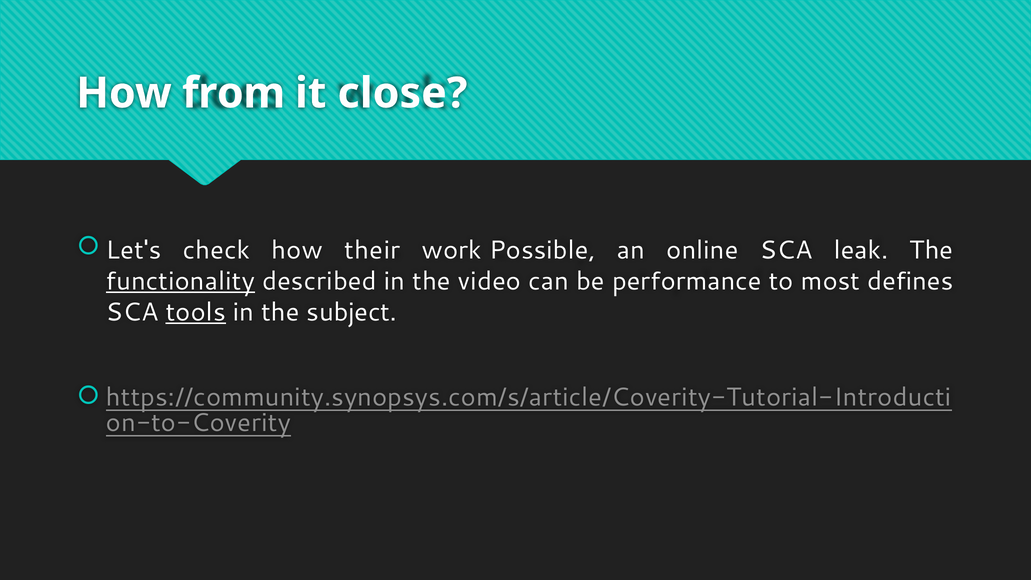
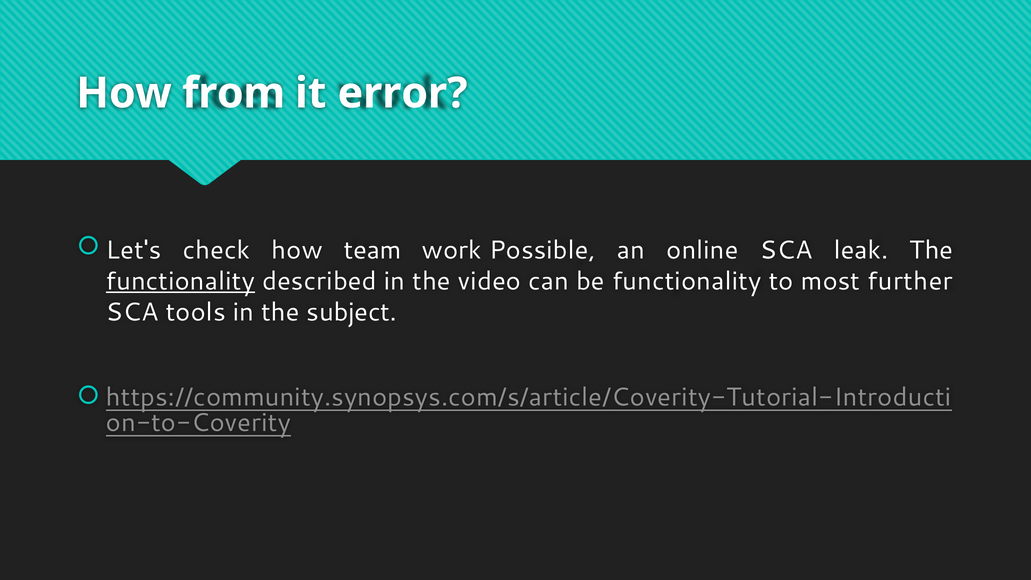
close: close -> error
their: their -> team
be performance: performance -> functionality
defines: defines -> further
tools underline: present -> none
